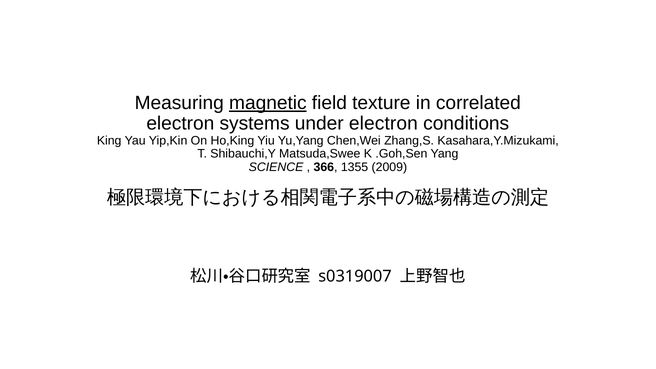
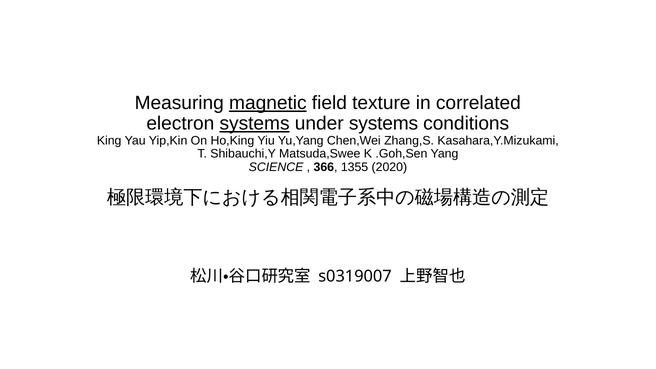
systems at (255, 124) underline: none -> present
under electron: electron -> systems
2009: 2009 -> 2020
